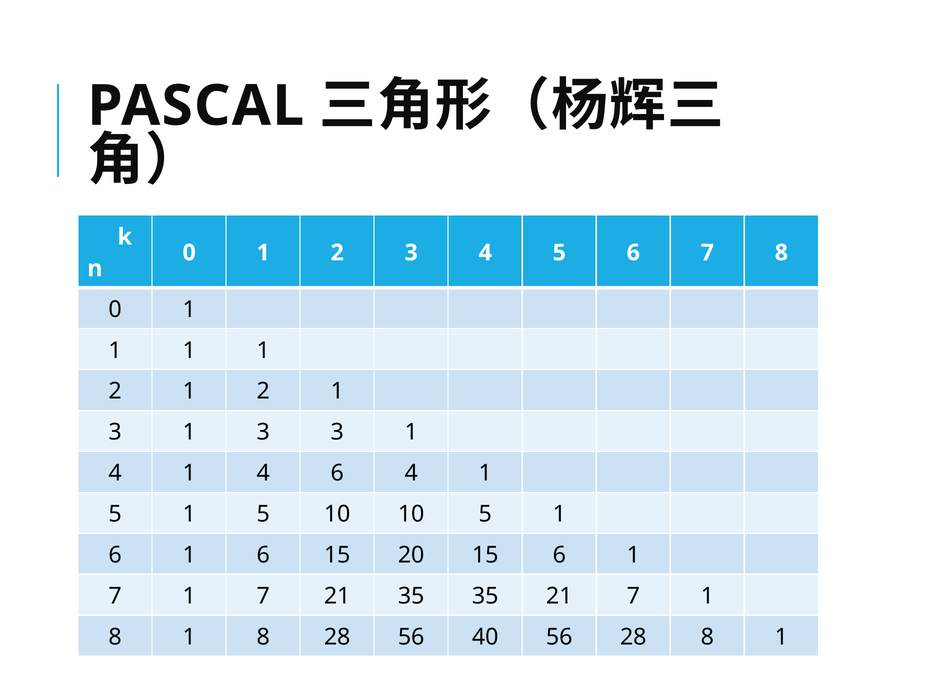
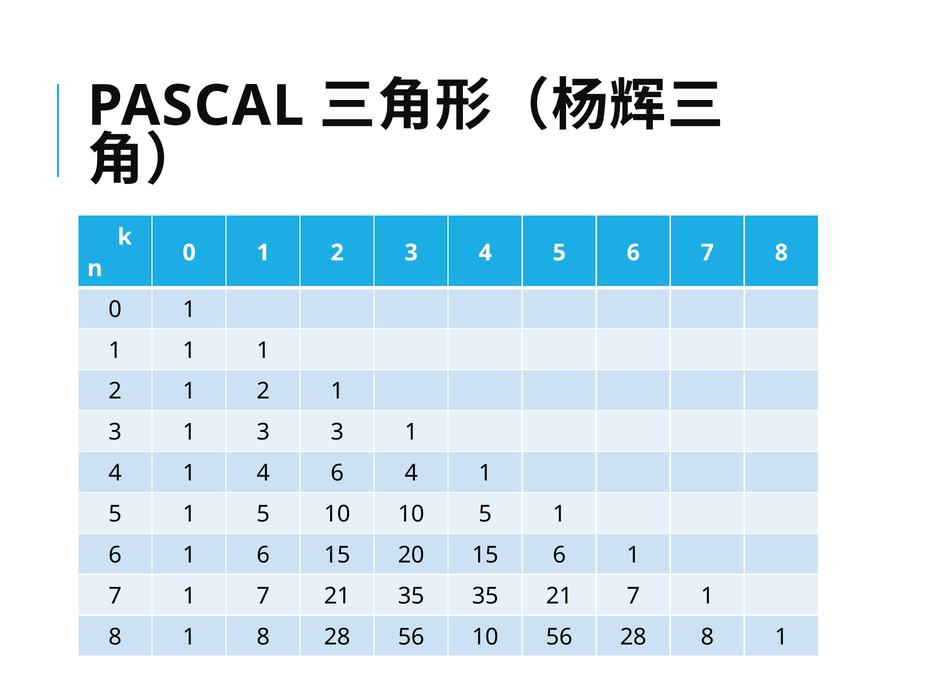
56 40: 40 -> 10
